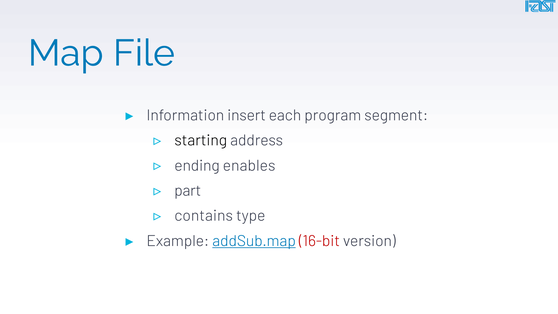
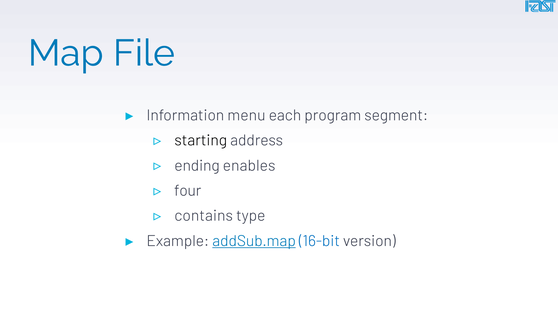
insert: insert -> menu
part: part -> four
16-bit colour: red -> blue
